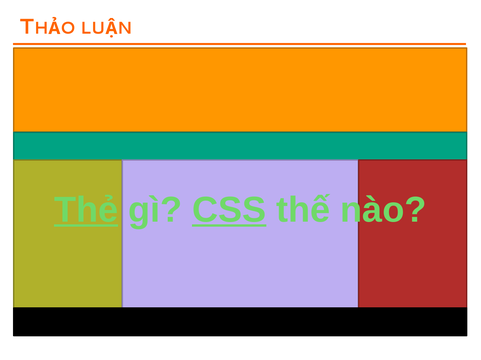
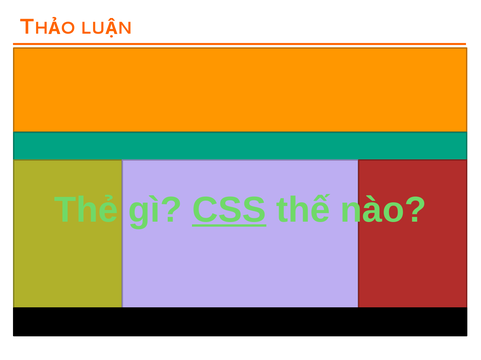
Thẻ underline: present -> none
